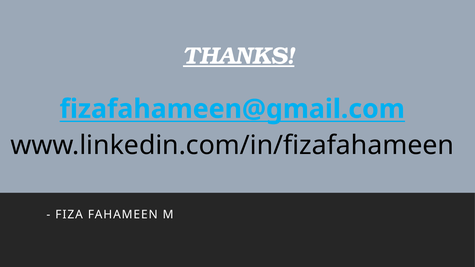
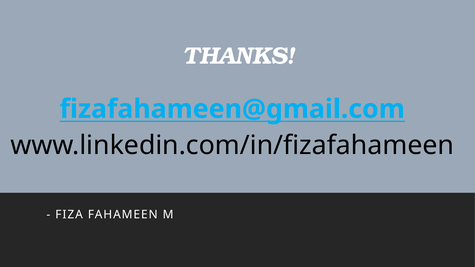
THANKS underline: present -> none
